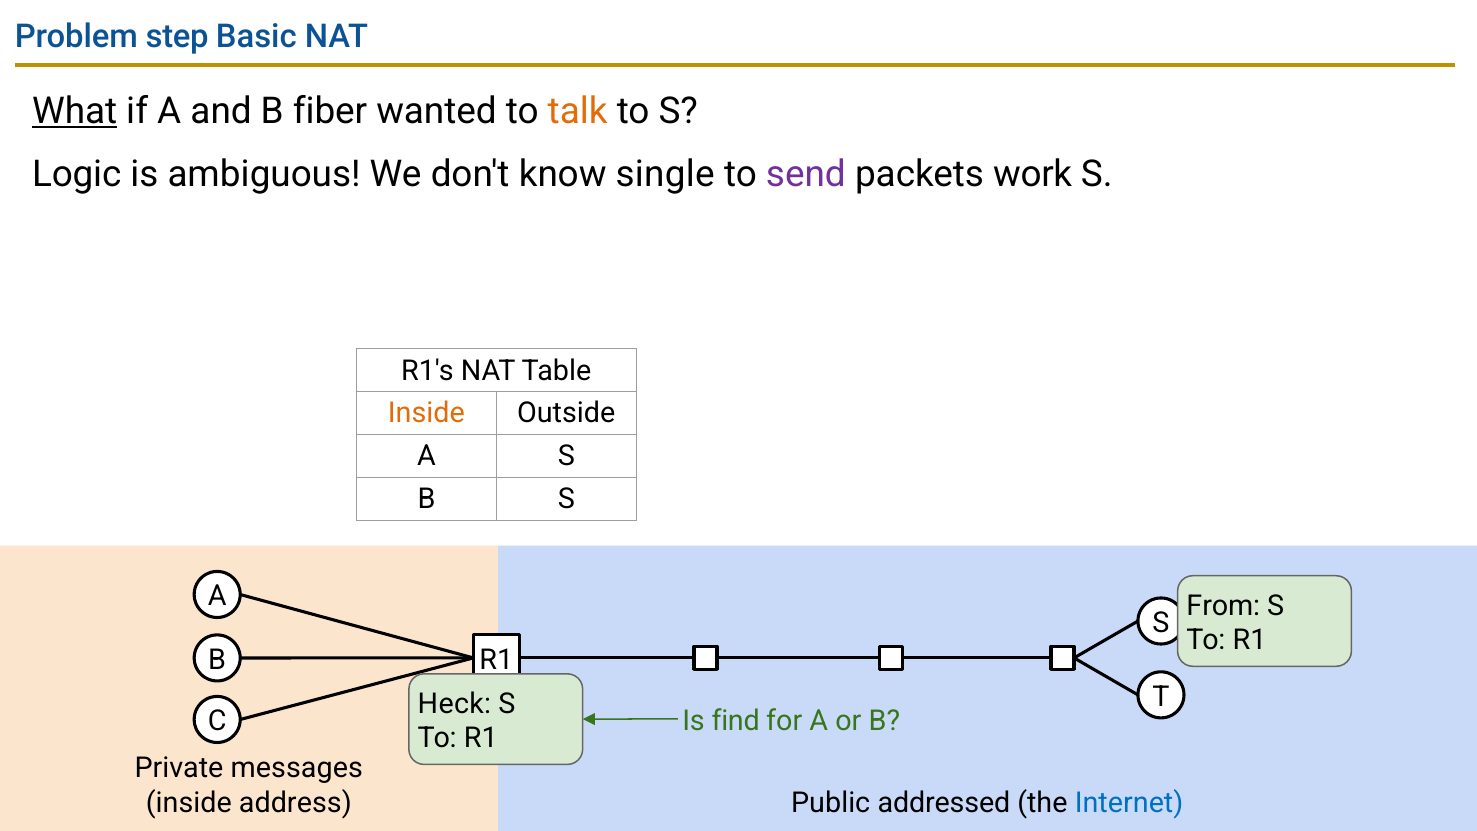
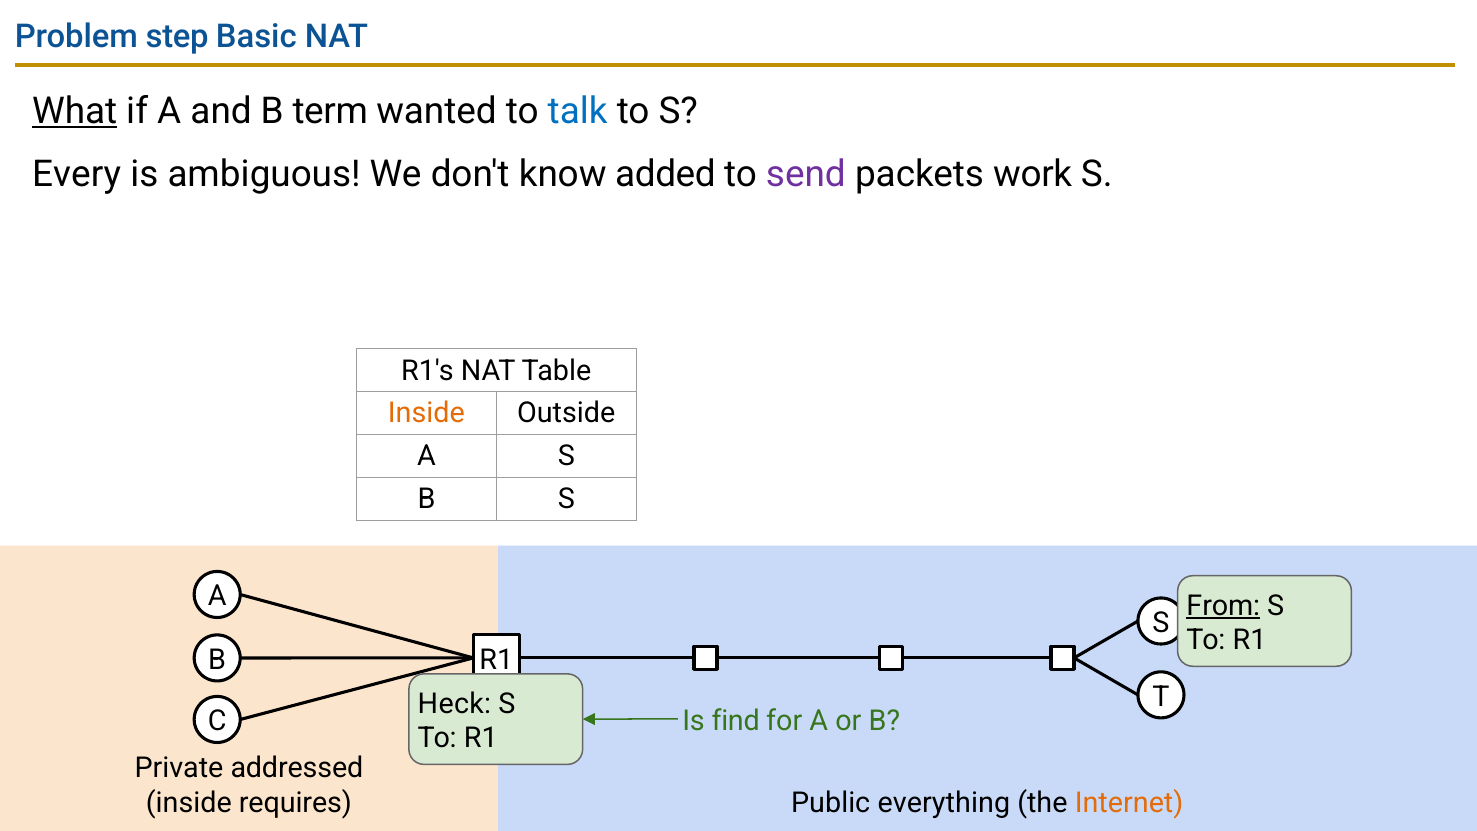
fiber: fiber -> term
talk colour: orange -> blue
Logic: Logic -> Every
single: single -> added
From underline: none -> present
messages: messages -> addressed
address: address -> requires
addressed: addressed -> everything
Internet colour: blue -> orange
